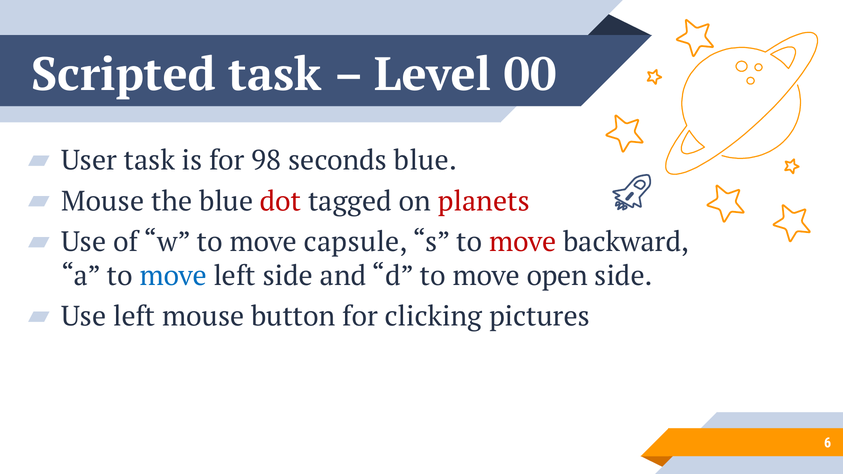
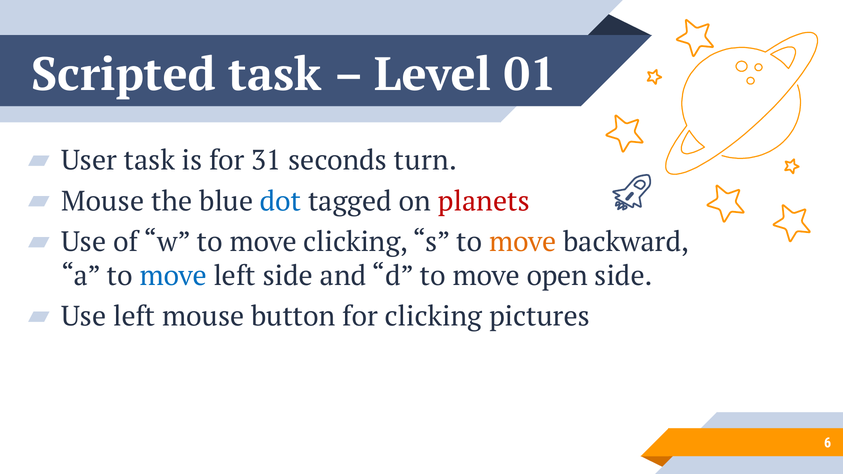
00: 00 -> 01
98: 98 -> 31
seconds blue: blue -> turn
dot colour: red -> blue
move capsule: capsule -> clicking
move at (523, 242) colour: red -> orange
